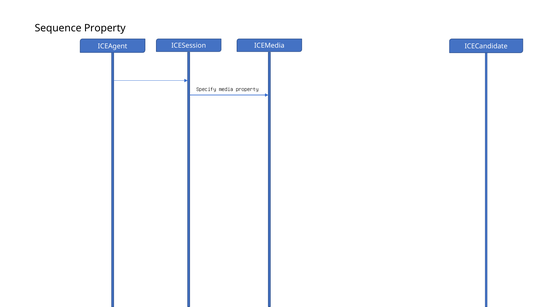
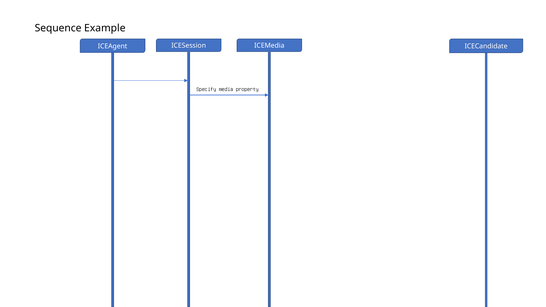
Sequence Property: Property -> Example
